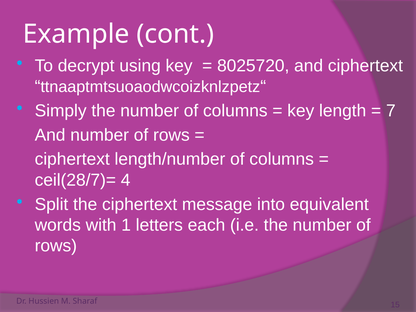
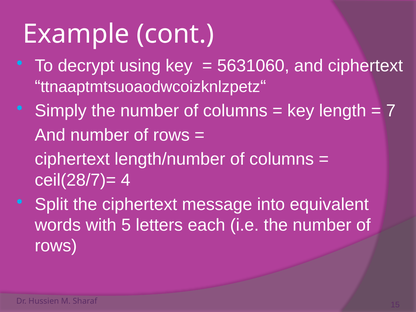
8025720: 8025720 -> 5631060
1: 1 -> 5
